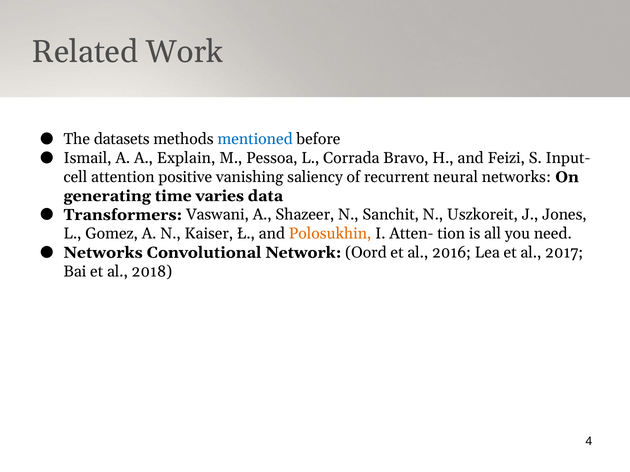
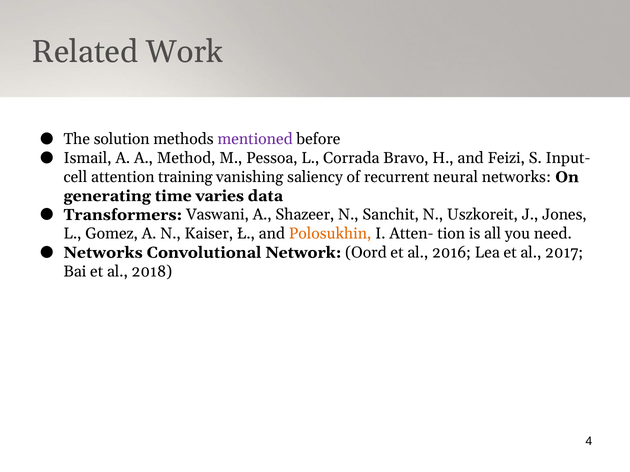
datasets: datasets -> solution
mentioned colour: blue -> purple
Explain: Explain -> Method
positive: positive -> training
